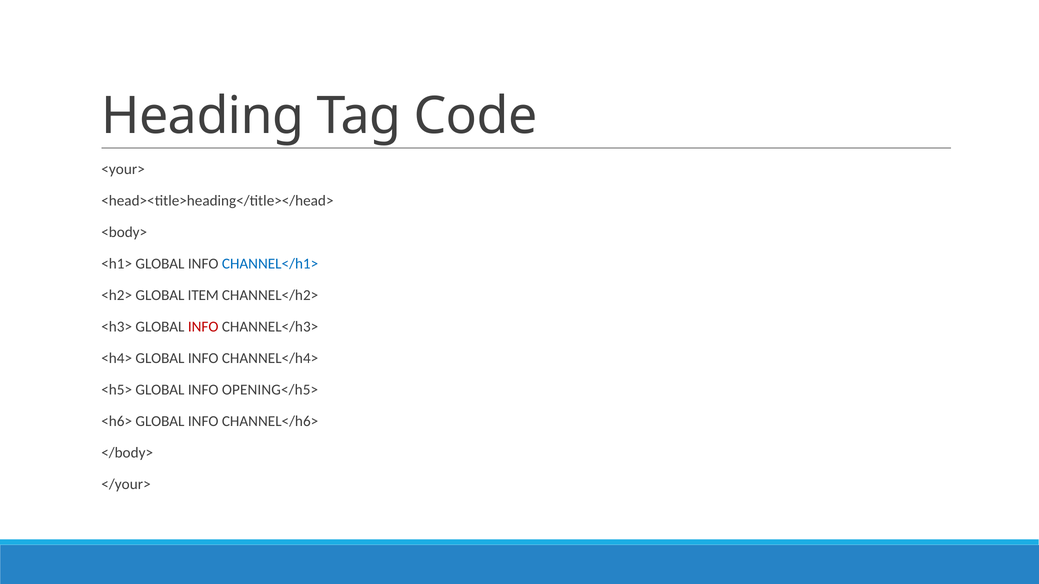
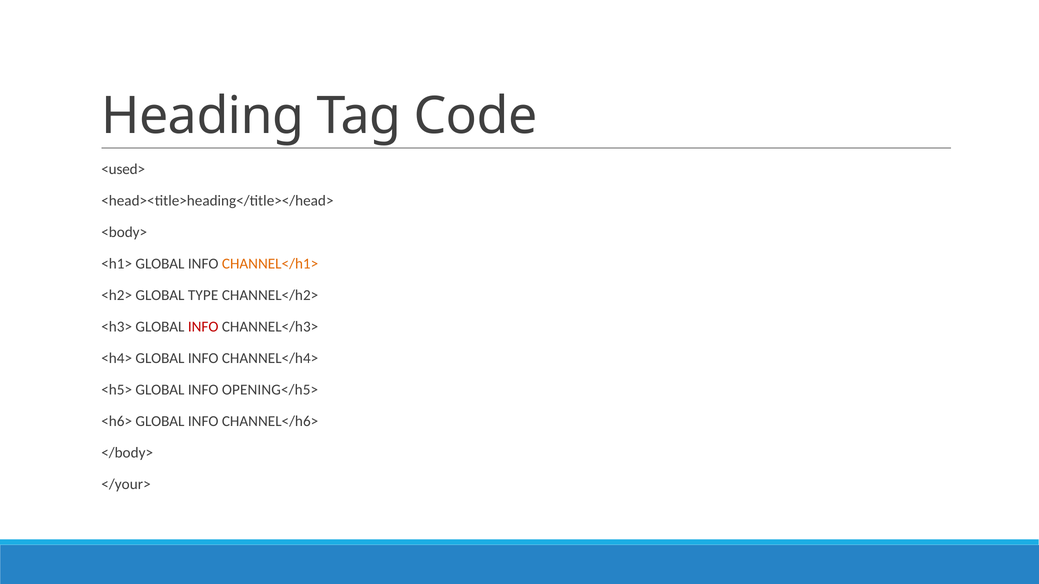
<your>: <your> -> <used>
CHANNEL</h1> colour: blue -> orange
ITEM: ITEM -> TYPE
